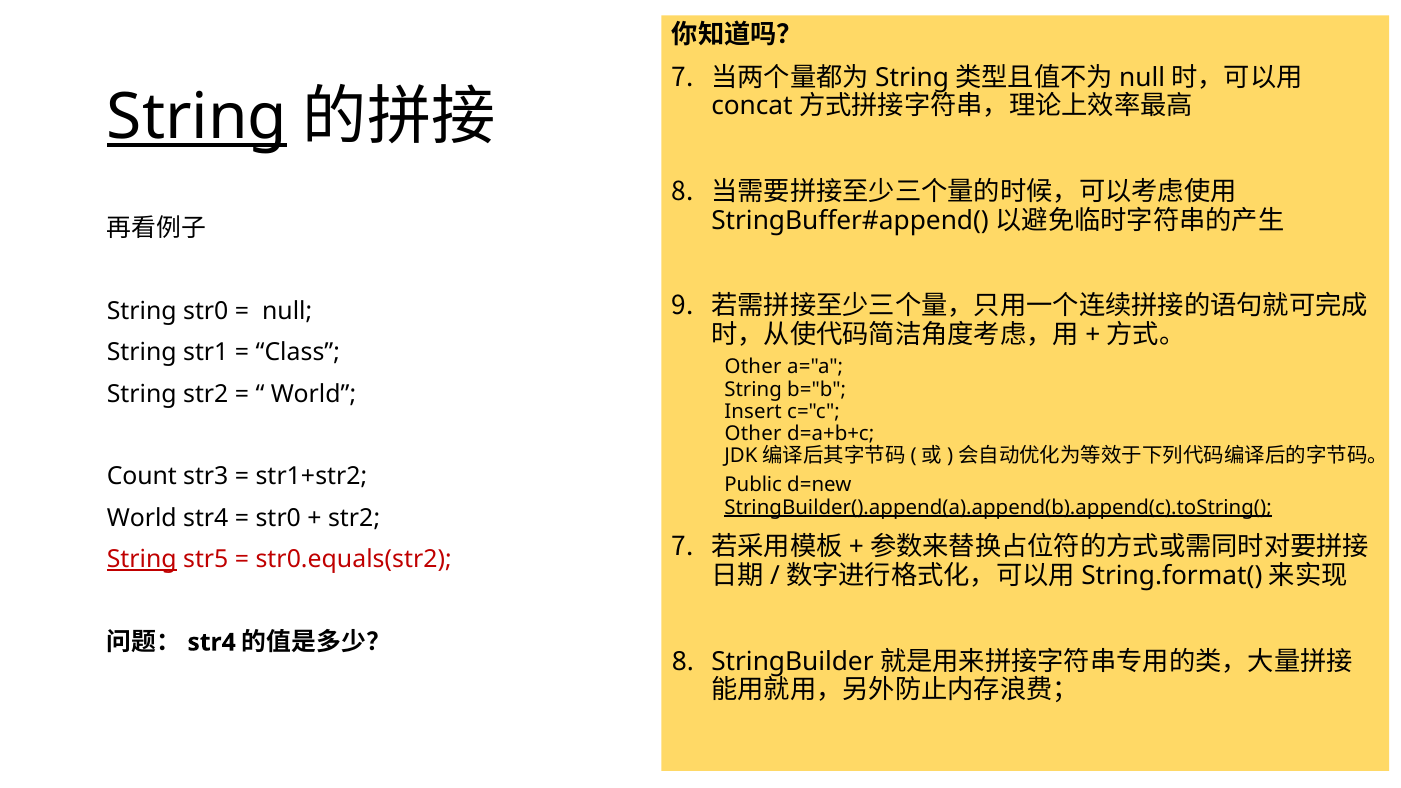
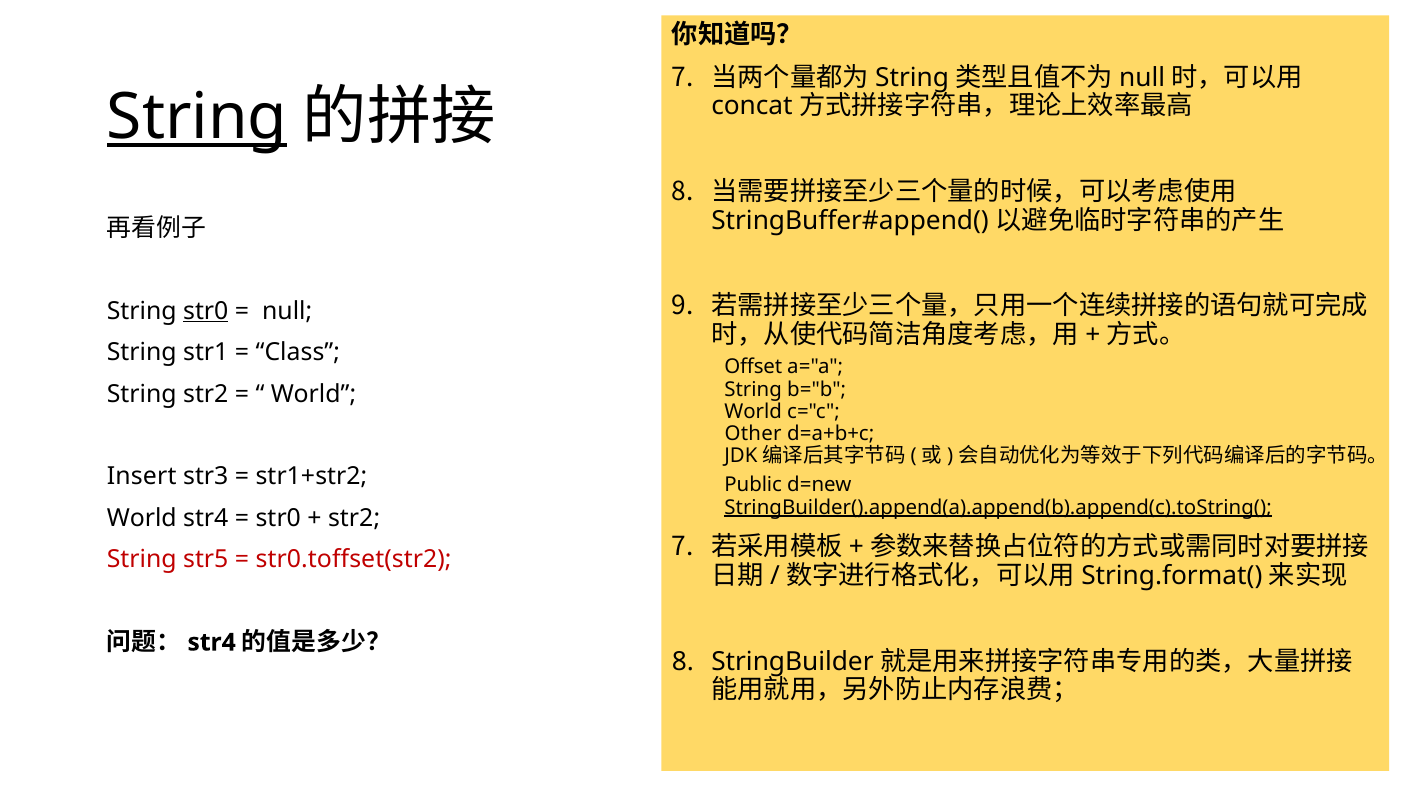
str0 at (206, 311) underline: none -> present
Other at (753, 367): Other -> Offset
Insert at (753, 412): Insert -> World
Count: Count -> Insert
String at (142, 560) underline: present -> none
str0.equals(str2: str0.equals(str2 -> str0.toffset(str2
